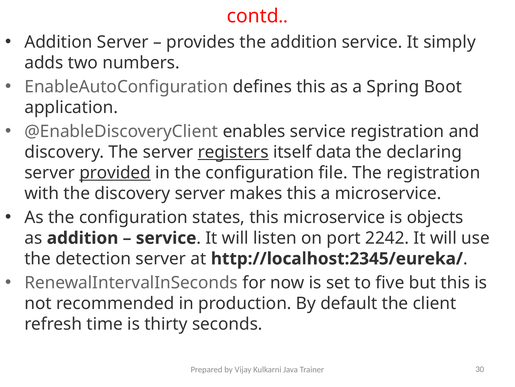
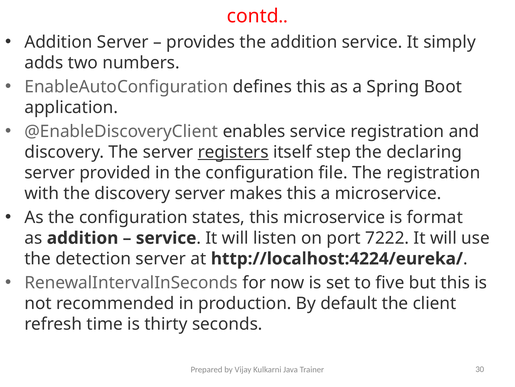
data: data -> step
provided underline: present -> none
objects: objects -> format
2242: 2242 -> 7222
http://localhost:2345/eureka/: http://localhost:2345/eureka/ -> http://localhost:4224/eureka/
